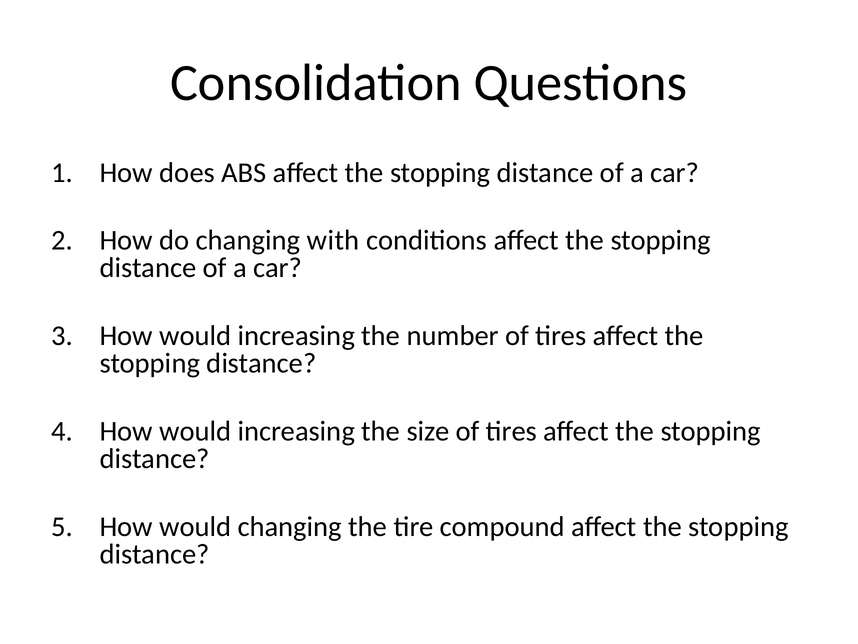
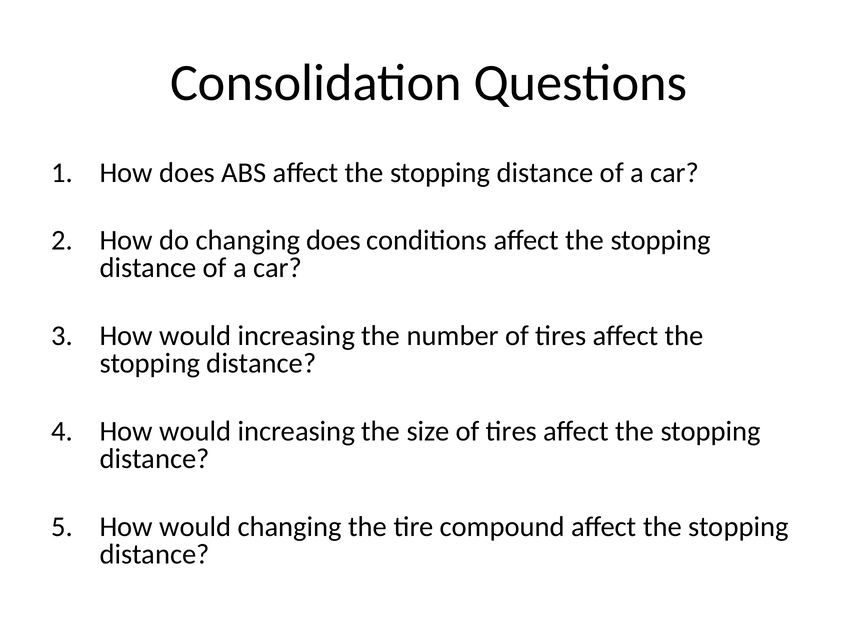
changing with: with -> does
